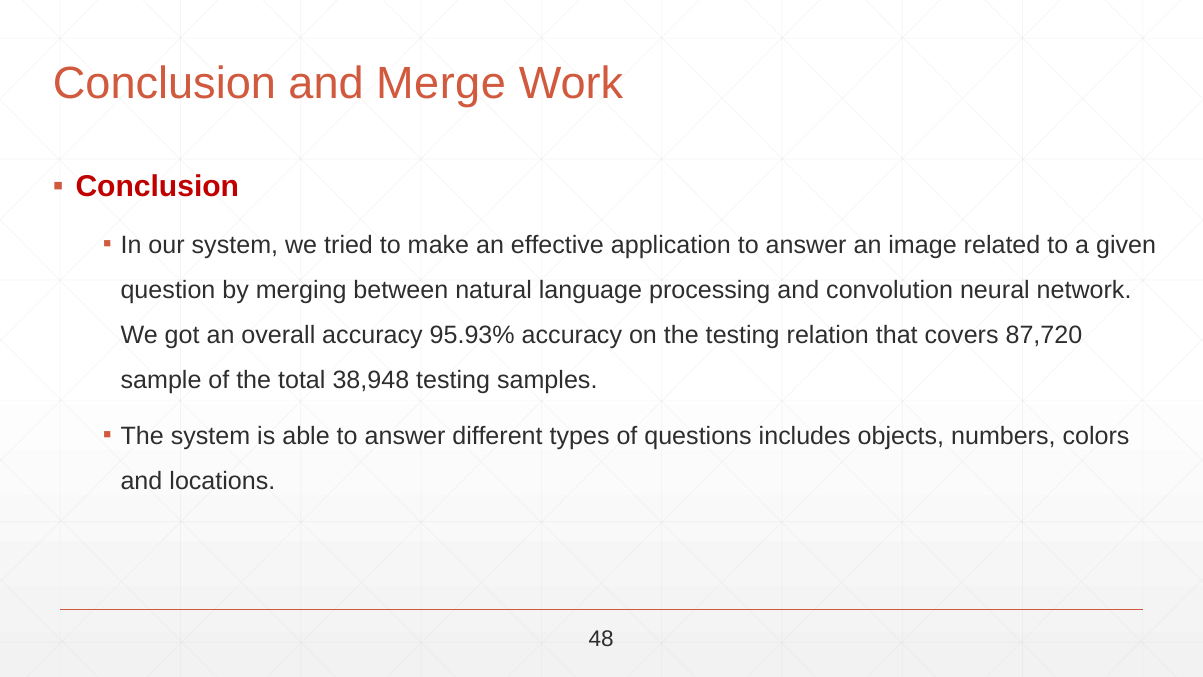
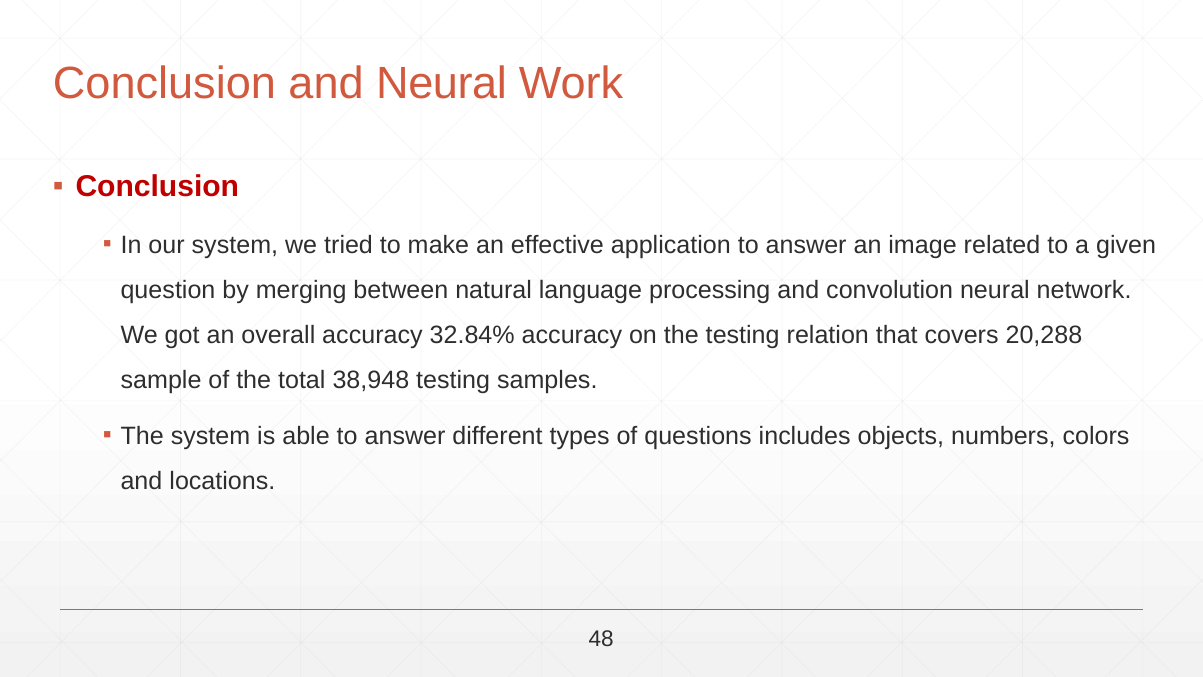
and Merge: Merge -> Neural
95.93%: 95.93% -> 32.84%
87,720: 87,720 -> 20,288
